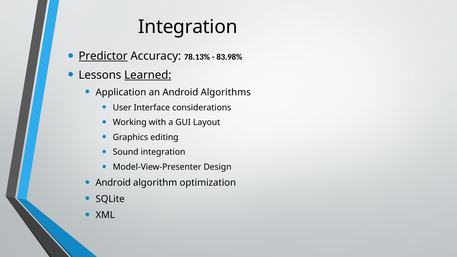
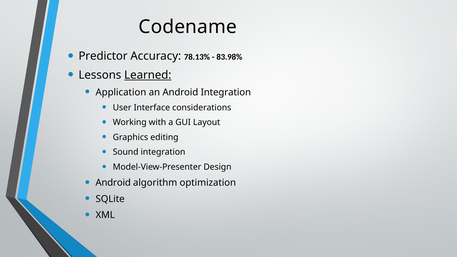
Integration at (188, 27): Integration -> Codename
Predictor underline: present -> none
Android Algorithms: Algorithms -> Integration
